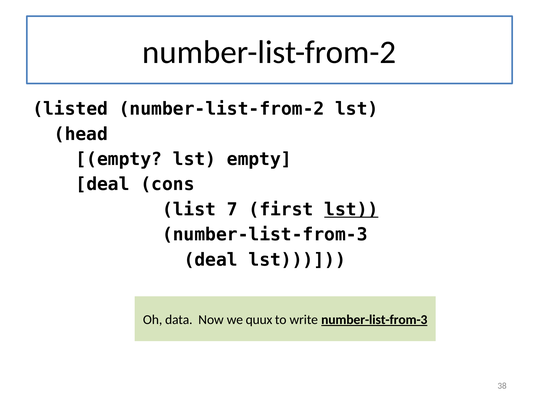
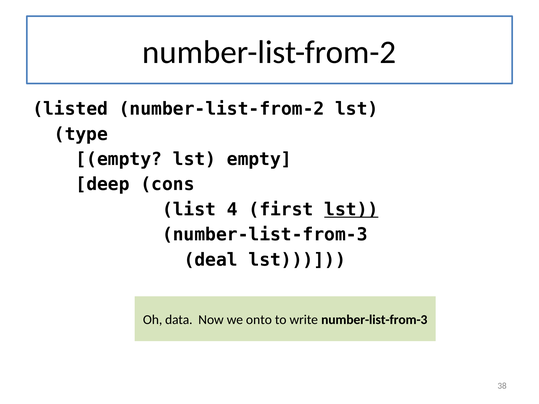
head: head -> type
deal at (103, 185): deal -> deep
7: 7 -> 4
quux: quux -> onto
number-list-from-3 at (374, 320) underline: present -> none
